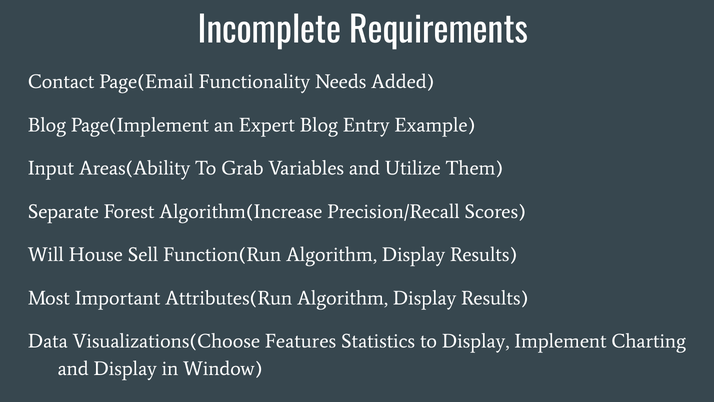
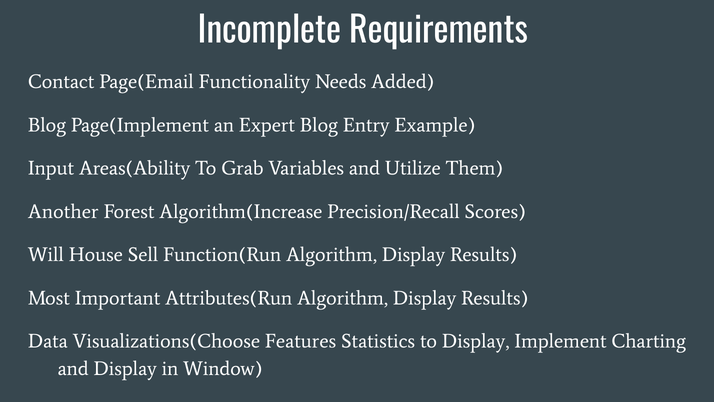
Separate: Separate -> Another
